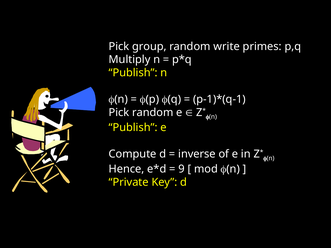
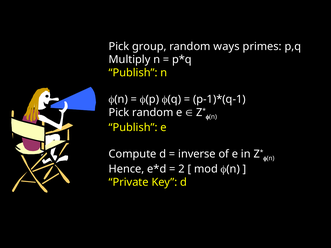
write: write -> ways
9: 9 -> 2
